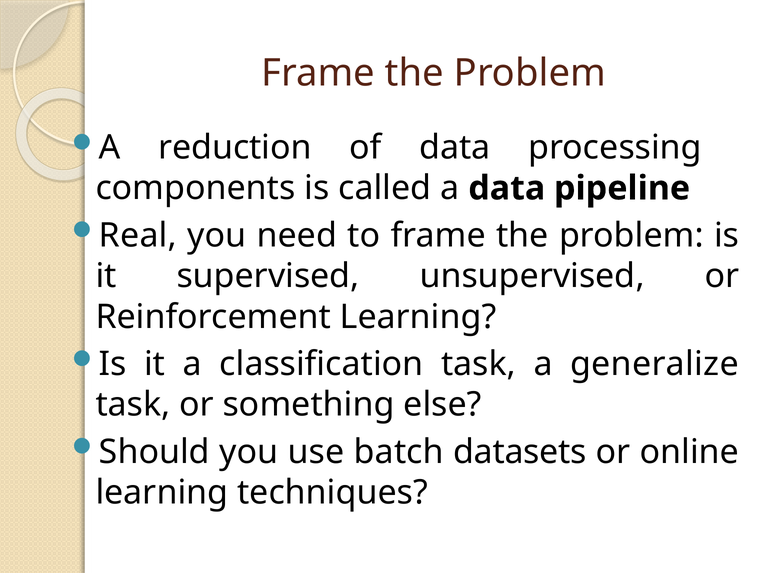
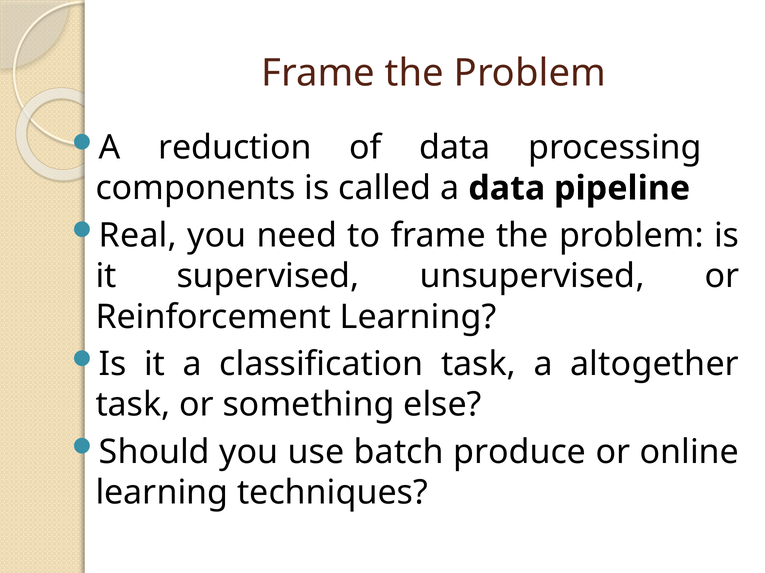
generalize: generalize -> altogether
datasets: datasets -> produce
